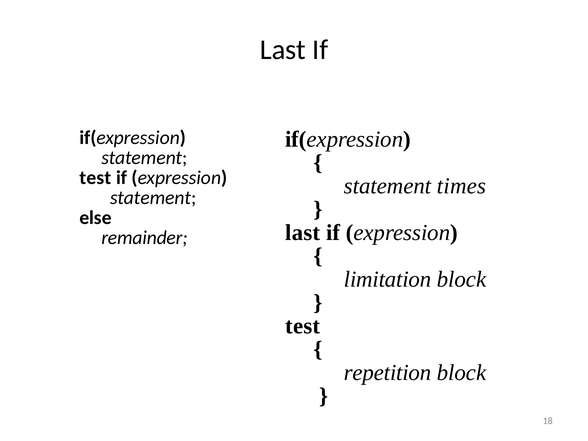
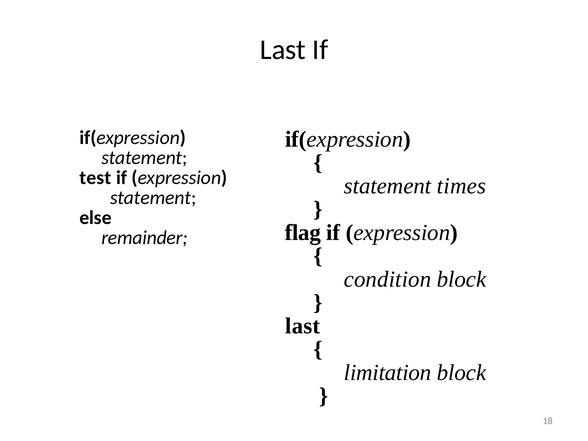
last at (303, 232): last -> flag
limitation: limitation -> condition
test at (303, 326): test -> last
repetition: repetition -> limitation
